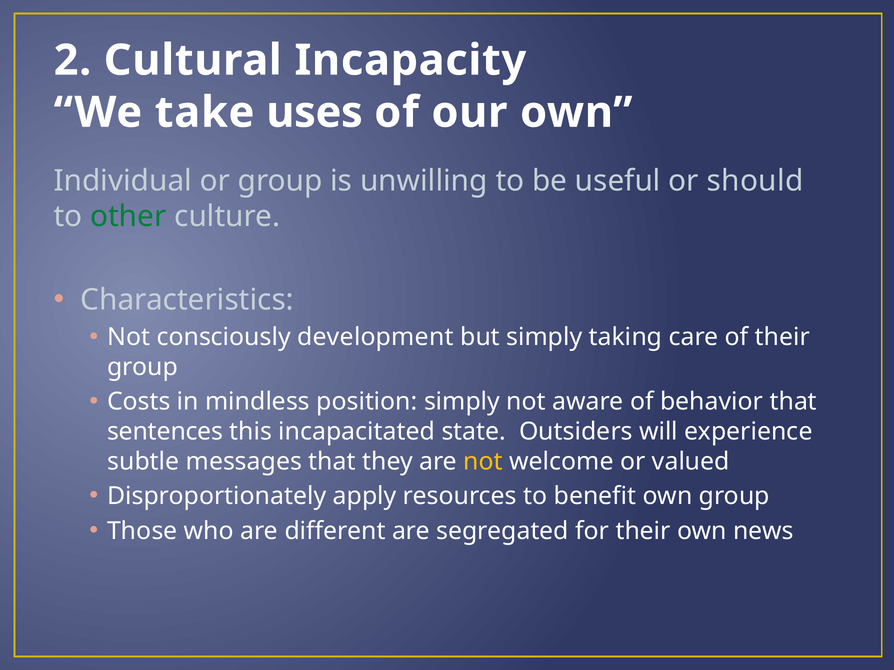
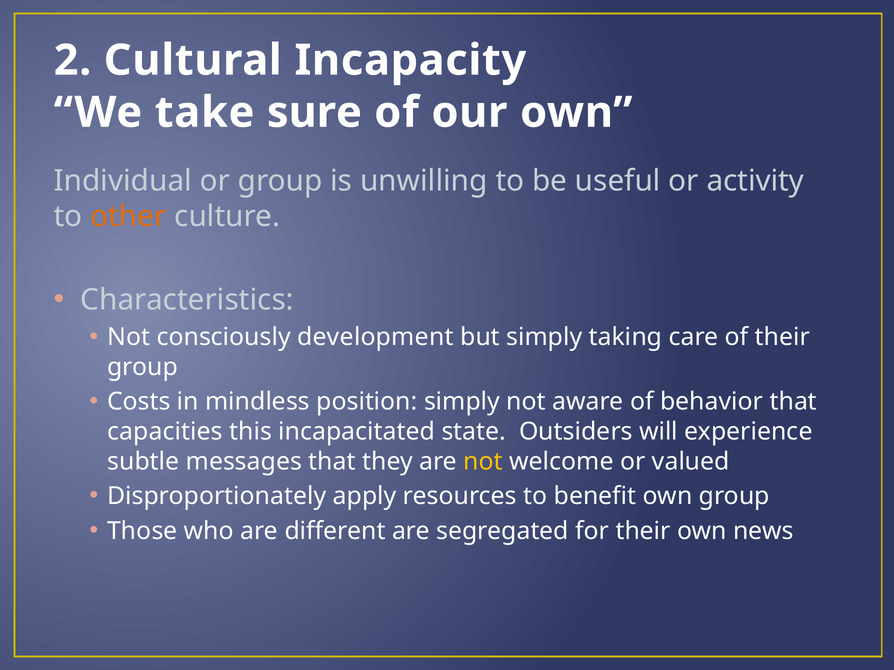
uses: uses -> sure
should: should -> activity
other colour: green -> orange
sentences: sentences -> capacities
